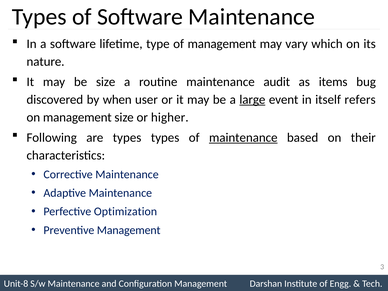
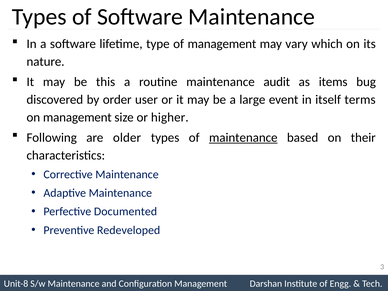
be size: size -> this
when: when -> order
large underline: present -> none
refers: refers -> terms
are types: types -> older
Optimization: Optimization -> Documented
Preventive Management: Management -> Redeveloped
